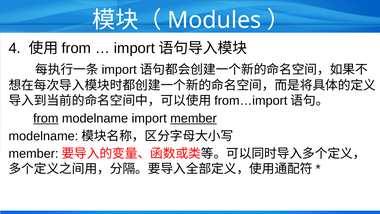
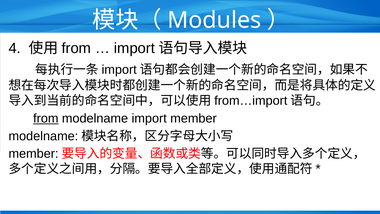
member underline: present -> none
